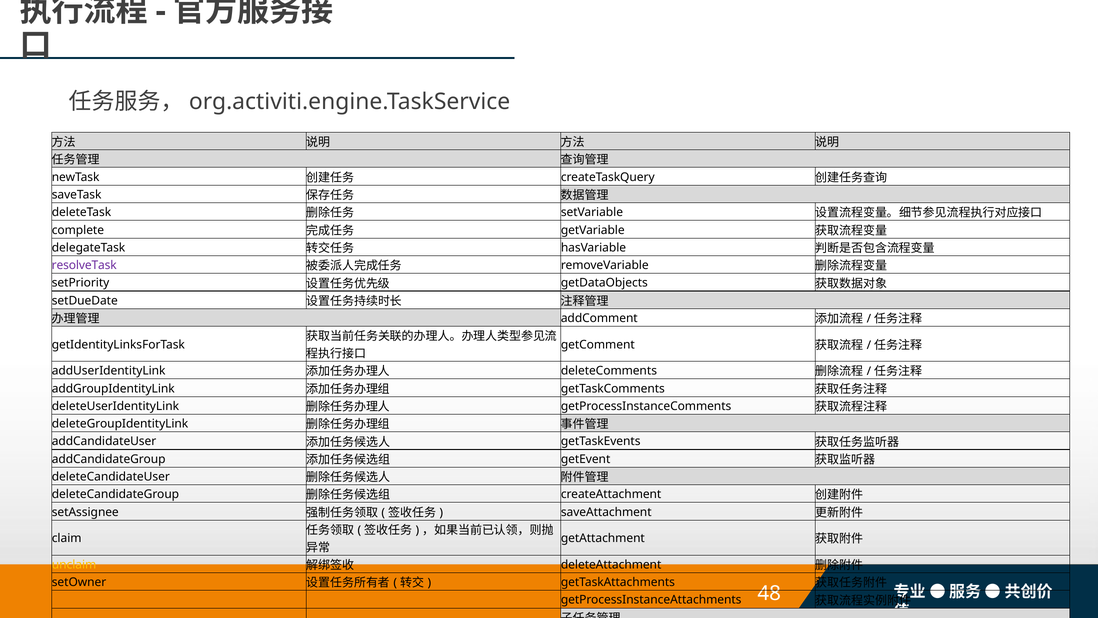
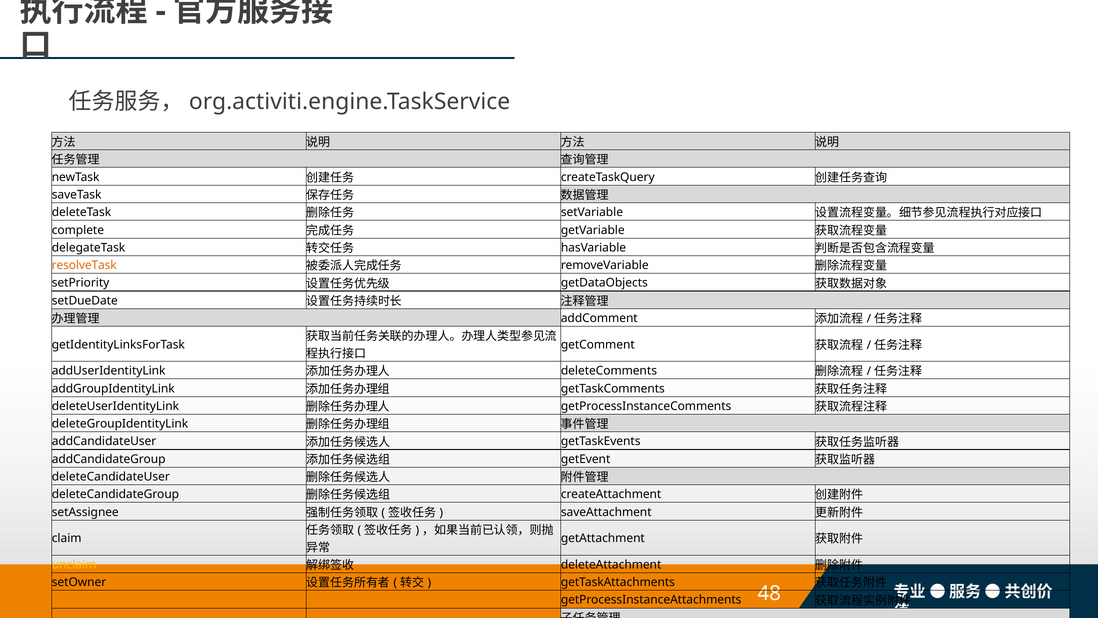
resolveTask colour: purple -> orange
